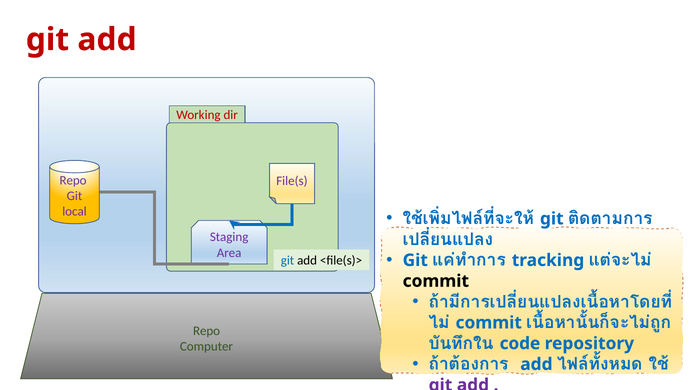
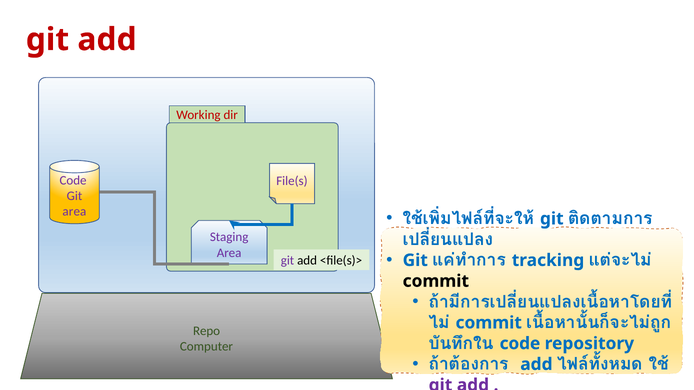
Repo at (73, 181): Repo -> Code
local at (74, 212): local -> area
git at (287, 261) colour: blue -> purple
